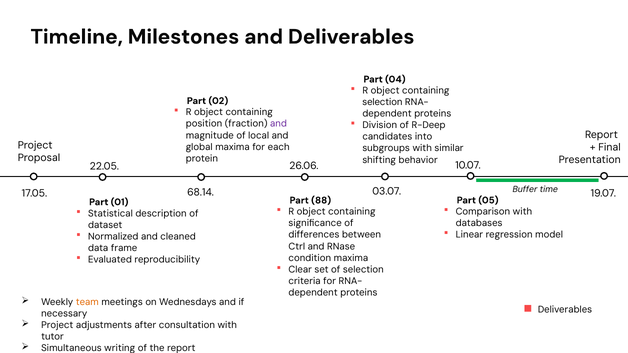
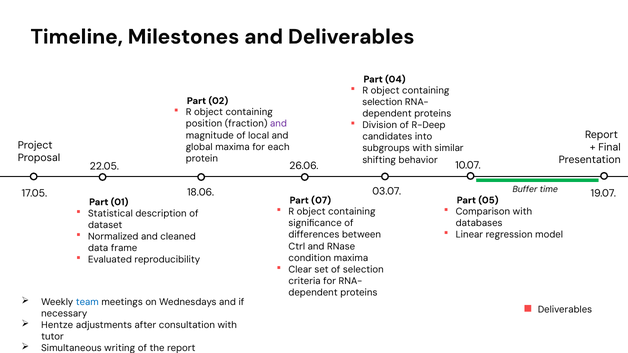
68.14: 68.14 -> 18.06
88: 88 -> 07
team colour: orange -> blue
Project at (57, 325): Project -> Hentze
